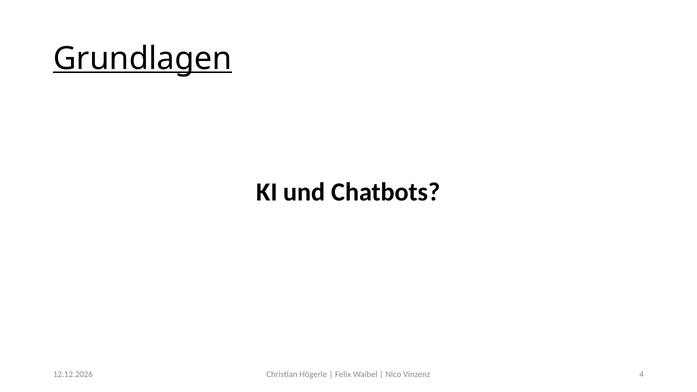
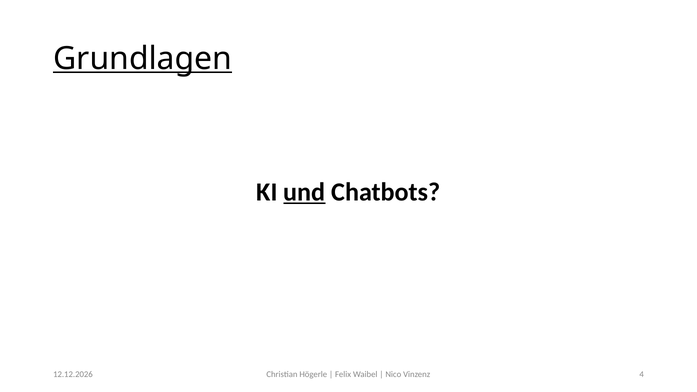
und underline: none -> present
